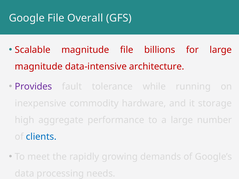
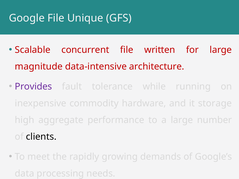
Overall: Overall -> Unique
Scalable magnitude: magnitude -> concurrent
billions: billions -> written
clients colour: blue -> black
